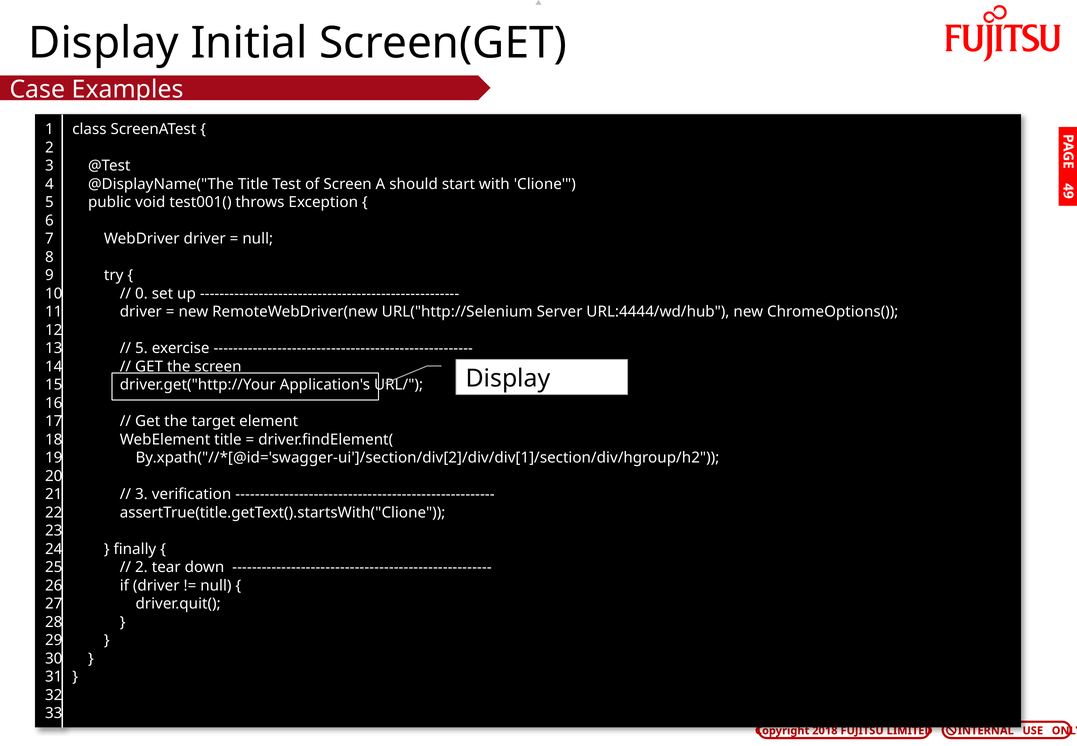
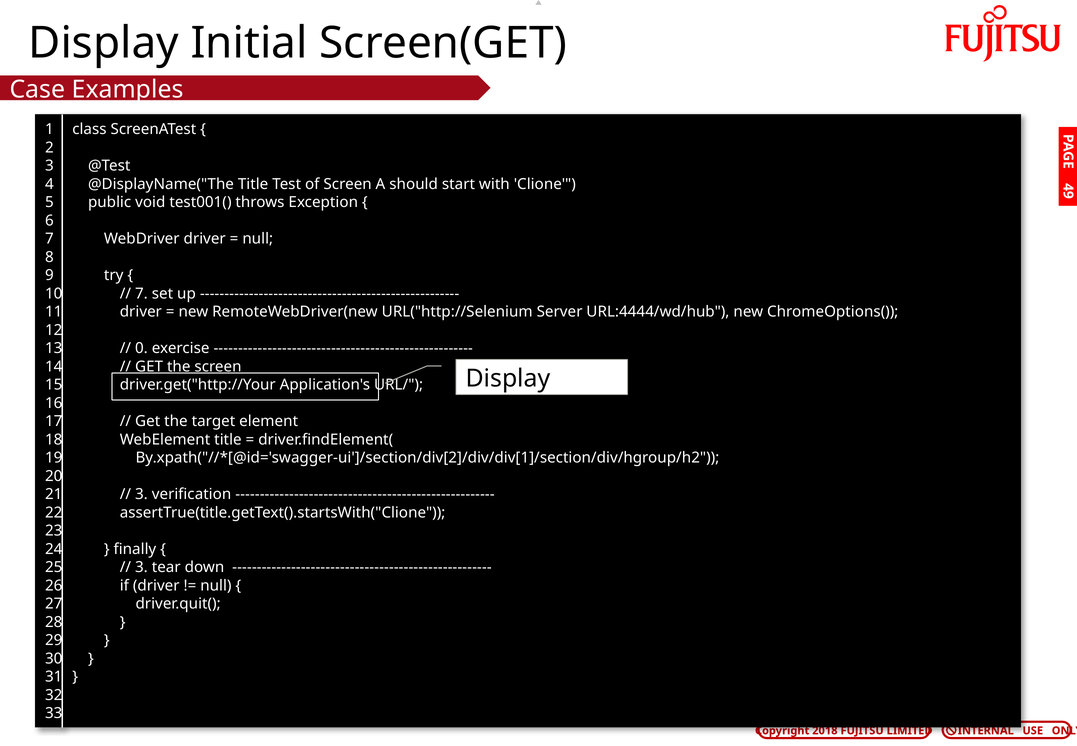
0 at (141, 293): 0 -> 7
5 at (141, 348): 5 -> 0
2 at (141, 567): 2 -> 3
